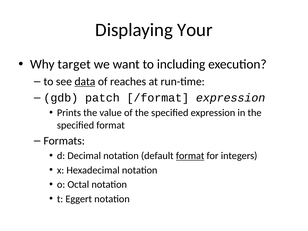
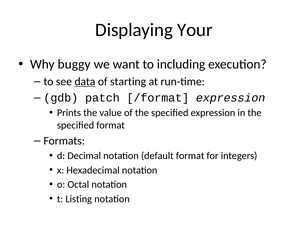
target: target -> buggy
reaches: reaches -> starting
format at (190, 156) underline: present -> none
Eggert: Eggert -> Listing
